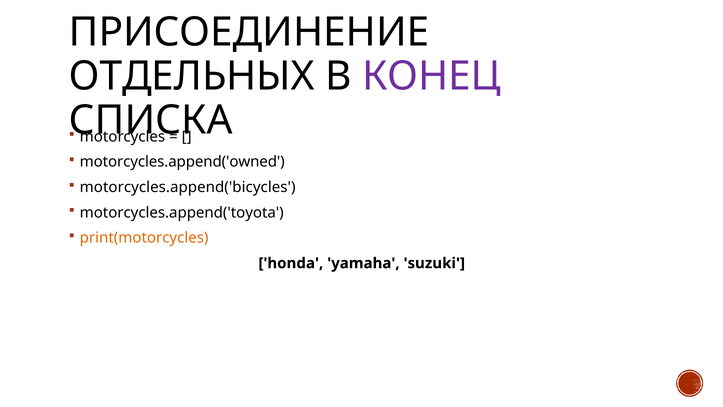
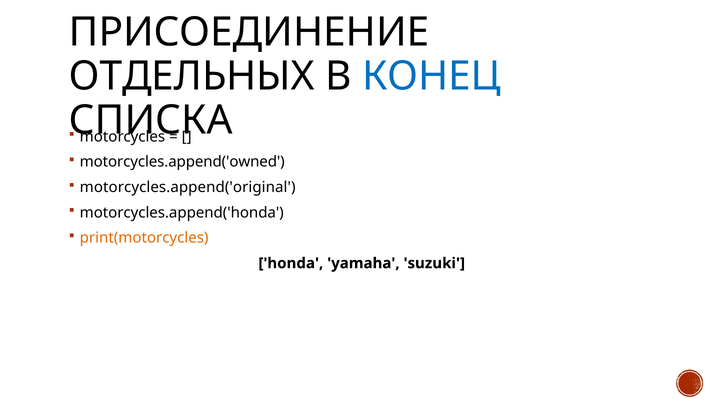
КОНЕЦ colour: purple -> blue
motorcycles.append('bicycles: motorcycles.append('bicycles -> motorcycles.append('original
motorcycles.append('toyota: motorcycles.append('toyota -> motorcycles.append('honda
